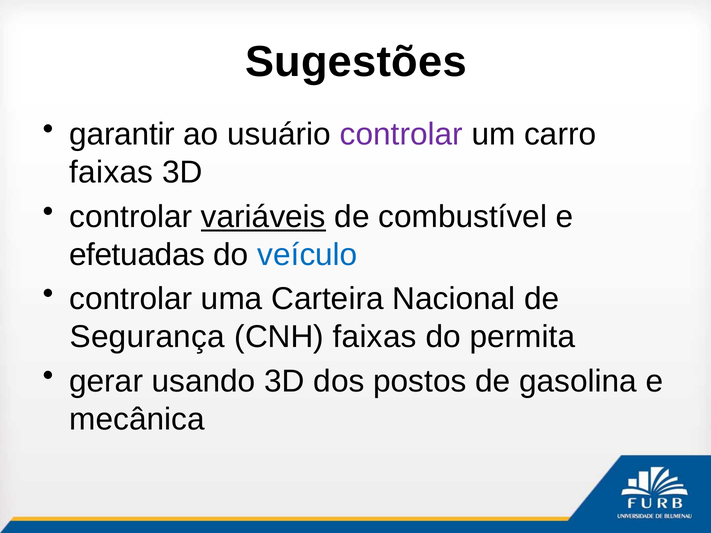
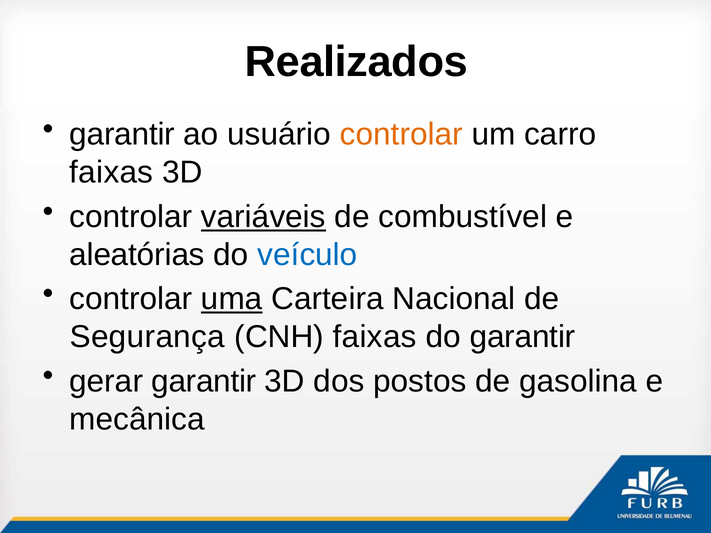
Sugestões: Sugestões -> Realizados
controlar at (401, 135) colour: purple -> orange
efetuadas: efetuadas -> aleatórias
uma underline: none -> present
do permita: permita -> garantir
gerar usando: usando -> garantir
